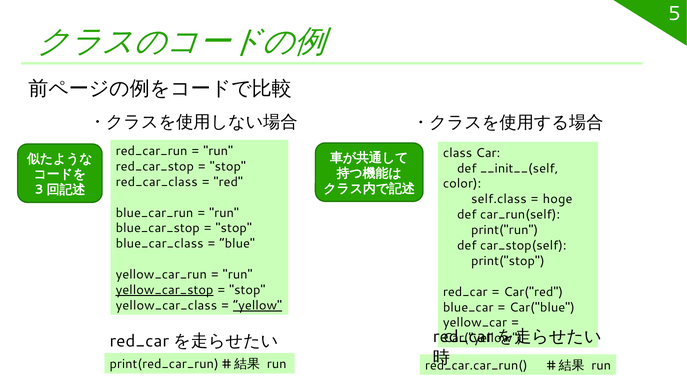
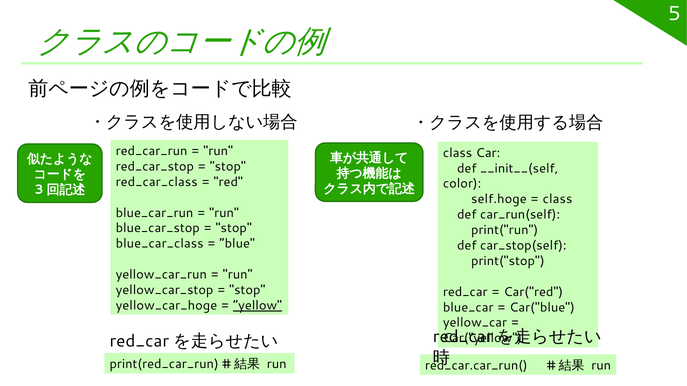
self.class: self.class -> self.hoge
hoge at (558, 199): hoge -> class
yellow_car_stop underline: present -> none
yellow_car_class: yellow_car_class -> yellow_car_hoge
